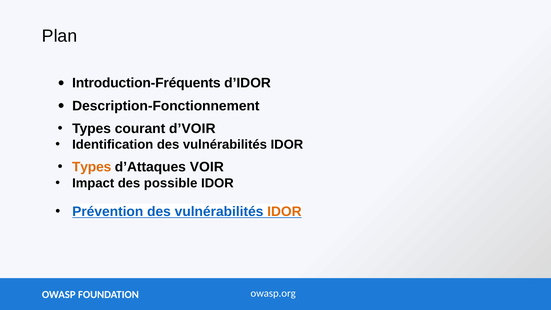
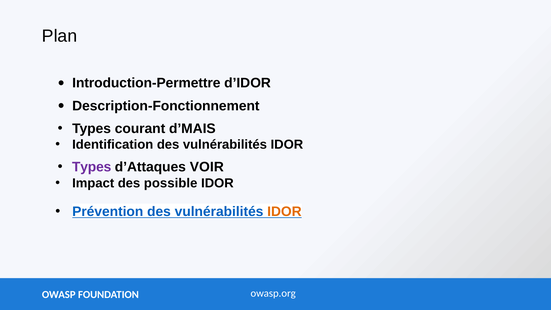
Introduction-Fréquents: Introduction-Fréquents -> Introduction-Permettre
d’VOIR: d’VOIR -> d’MAIS
Types at (92, 167) colour: orange -> purple
